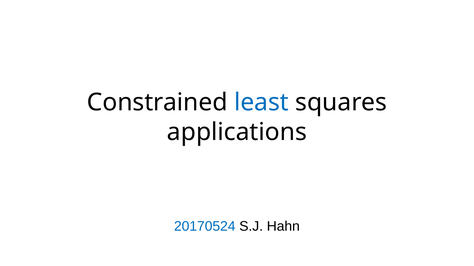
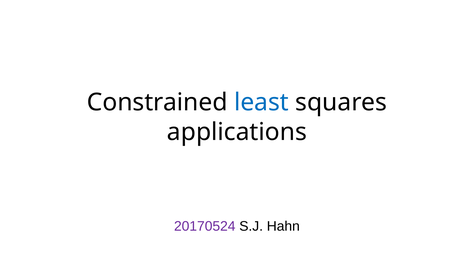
20170524 colour: blue -> purple
